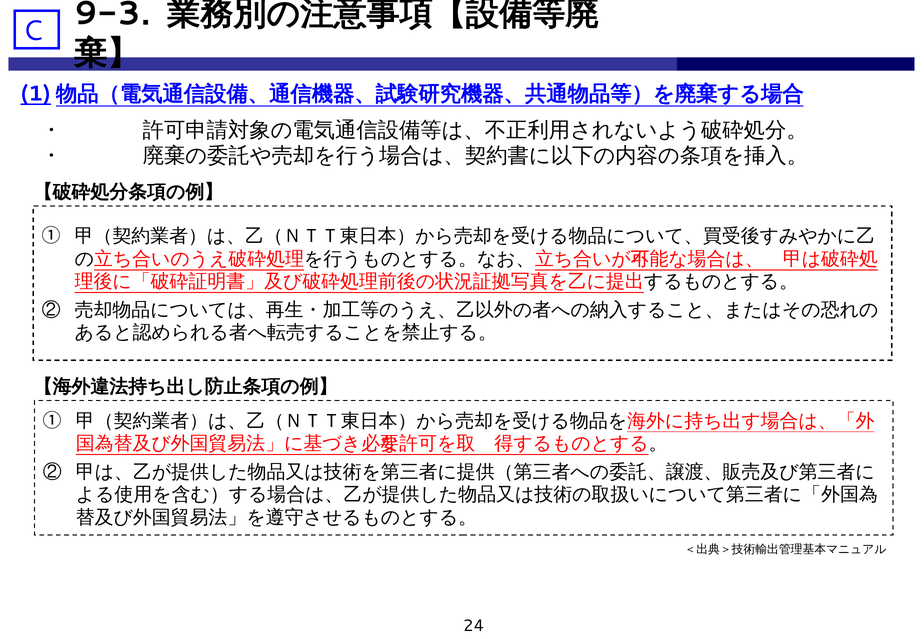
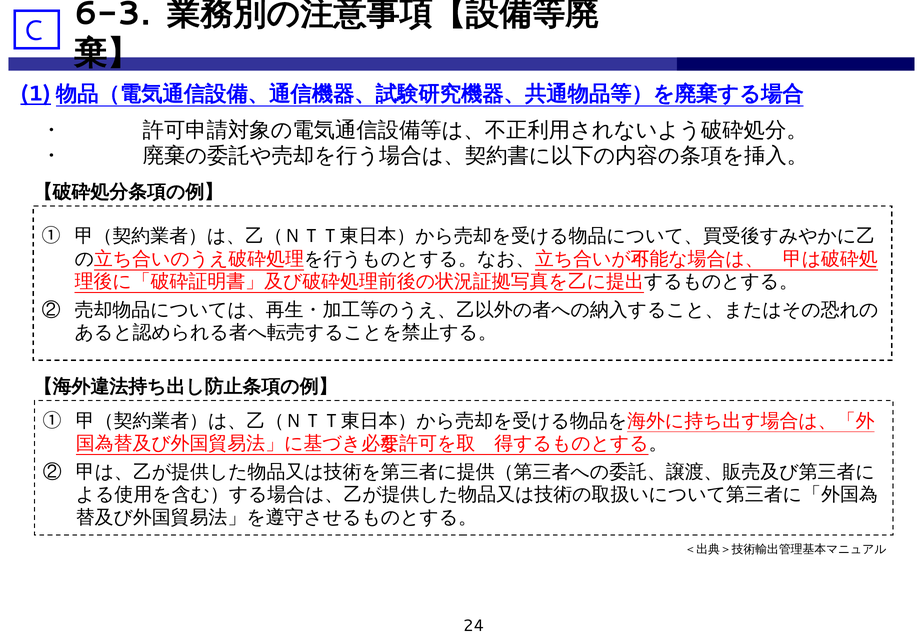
9-3: 9-3 -> 6-3
